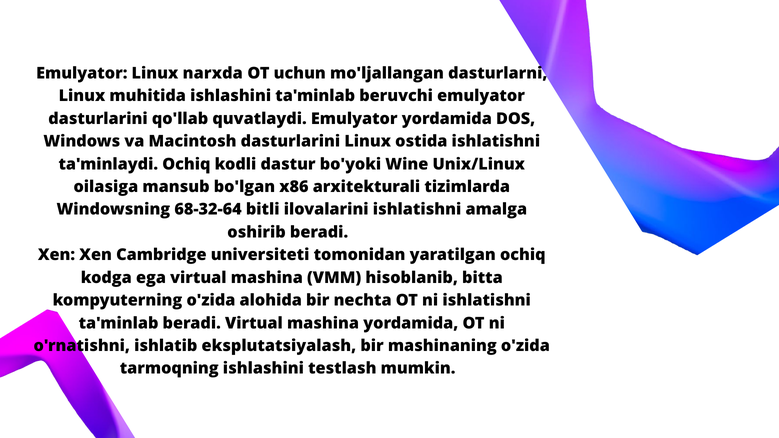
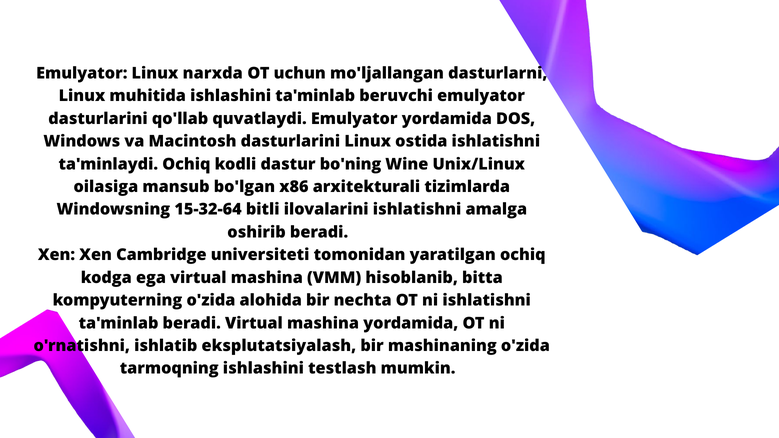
bo'yoki: bo'yoki -> bo'ning
68-32-64: 68-32-64 -> 15-32-64
